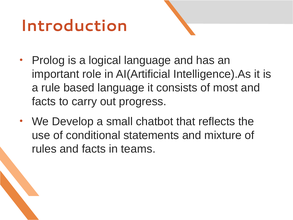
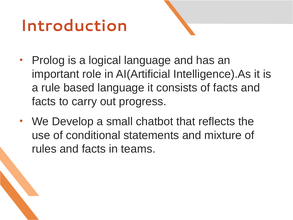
of most: most -> facts
